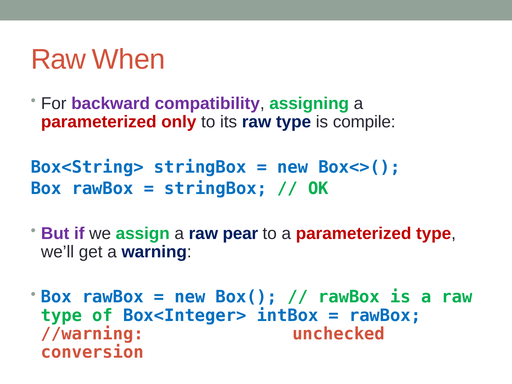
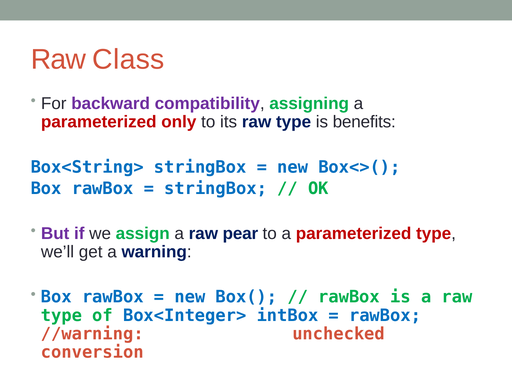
When: When -> Class
compile: compile -> benefits
